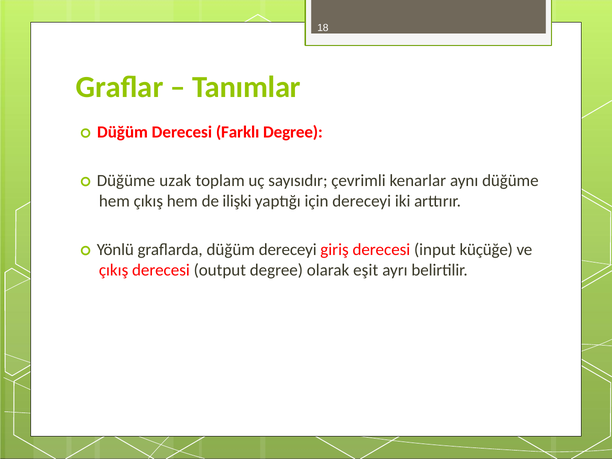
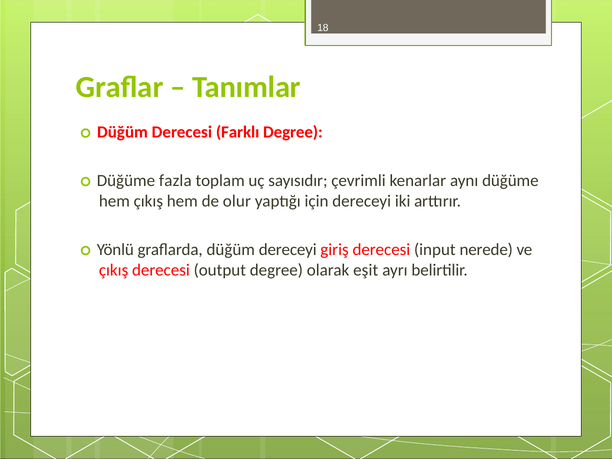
uzak: uzak -> fazla
ilişki: ilişki -> olur
küçüğe: küçüğe -> nerede
